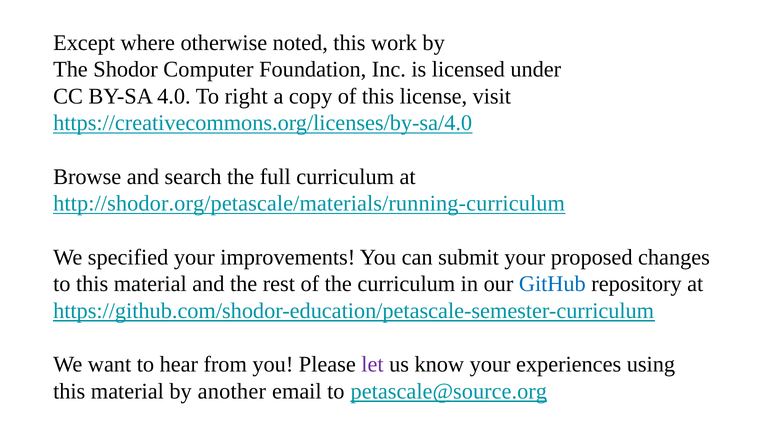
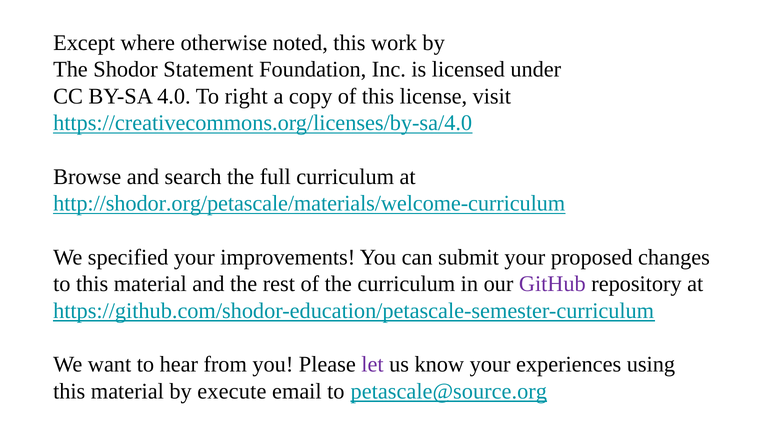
Computer: Computer -> Statement
http://shodor.org/petascale/materials/running-curriculum: http://shodor.org/petascale/materials/running-curriculum -> http://shodor.org/petascale/materials/welcome-curriculum
GitHub colour: blue -> purple
another: another -> execute
